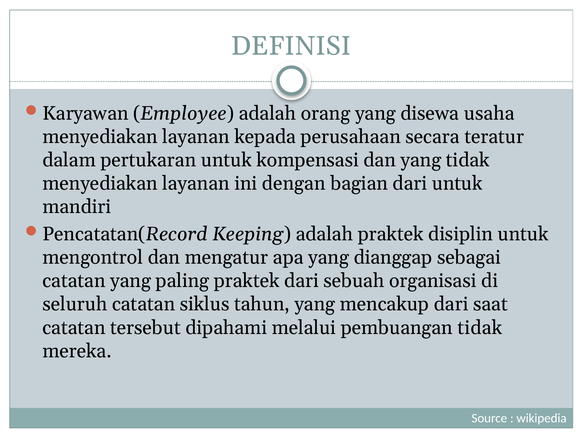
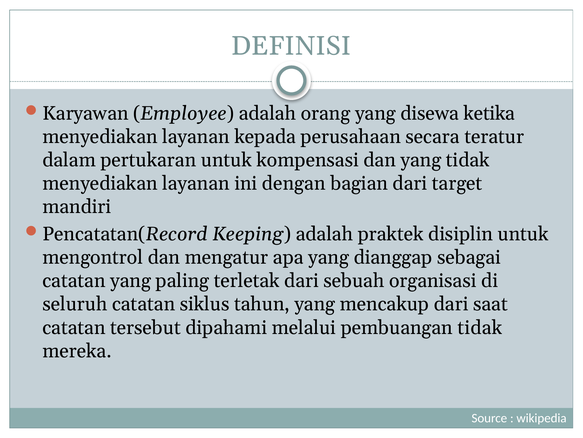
usaha: usaha -> ketika
dari untuk: untuk -> target
paling praktek: praktek -> terletak
